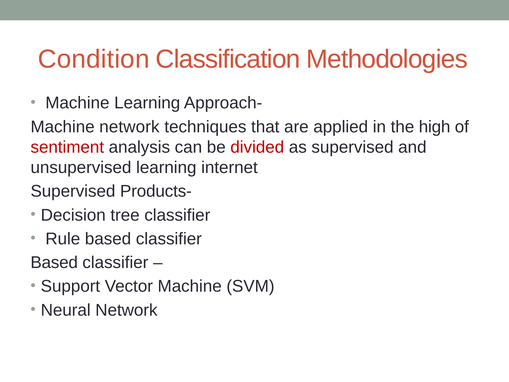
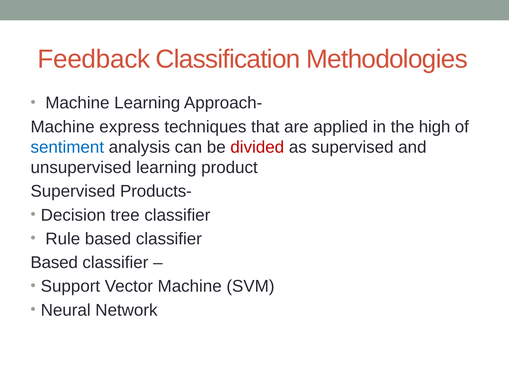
Condition: Condition -> Feedback
Machine network: network -> express
sentiment colour: red -> blue
internet: internet -> product
